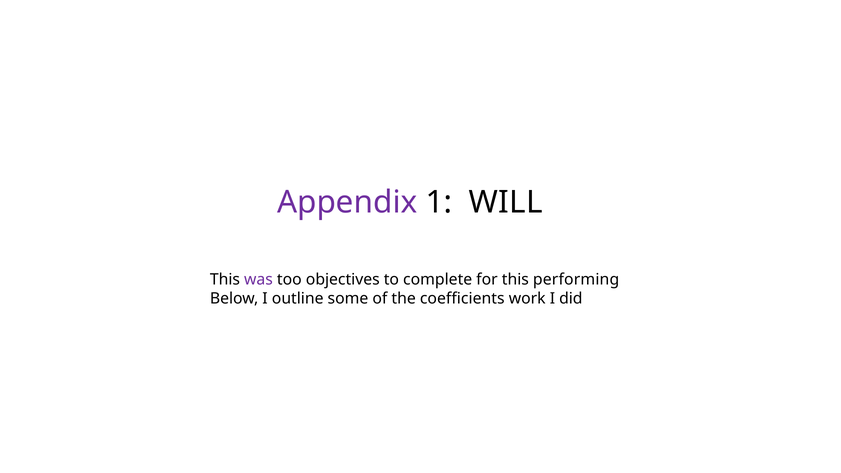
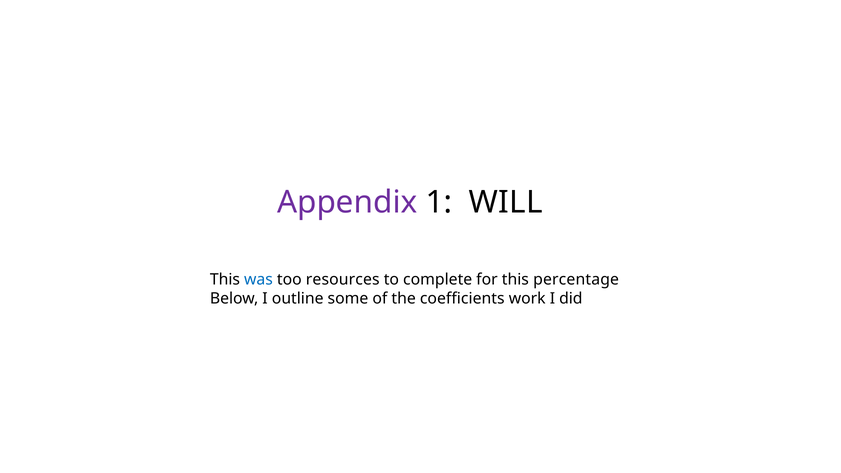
was colour: purple -> blue
objectives: objectives -> resources
performing: performing -> percentage
